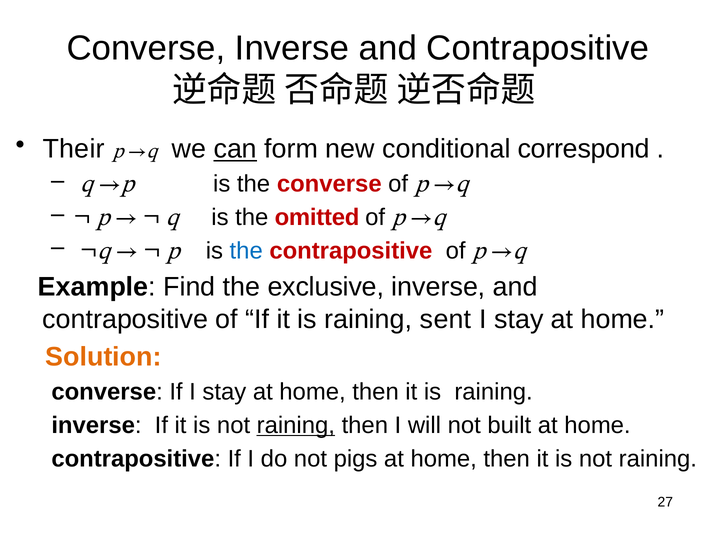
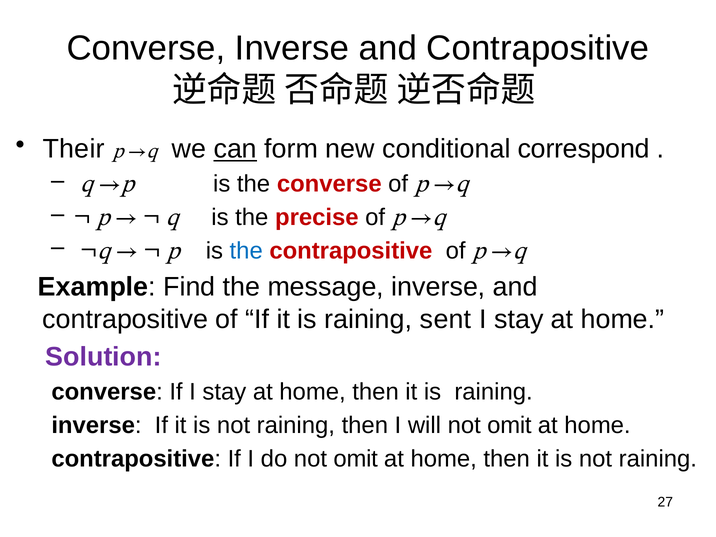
omitted: omitted -> precise
exclusive: exclusive -> message
Solution colour: orange -> purple
raining at (296, 425) underline: present -> none
will not built: built -> omit
do not pigs: pigs -> omit
